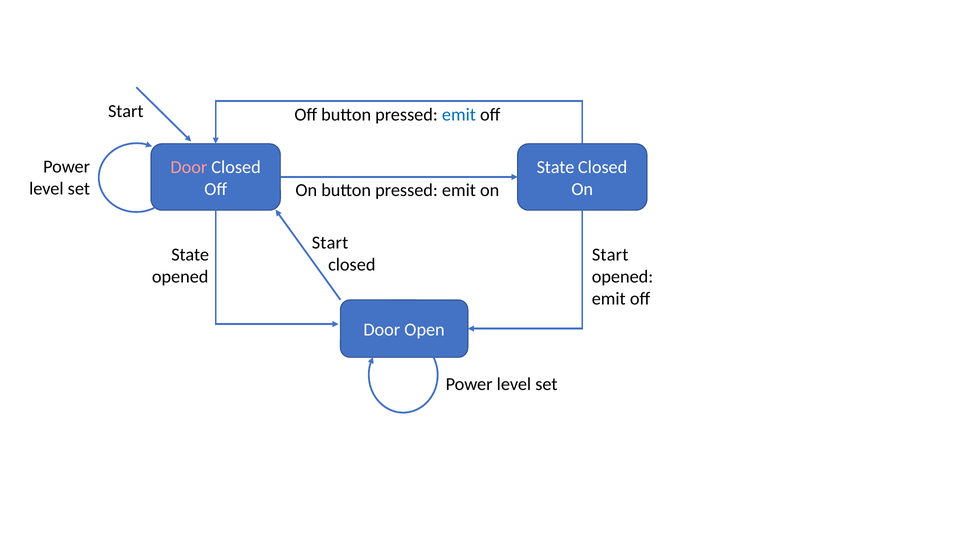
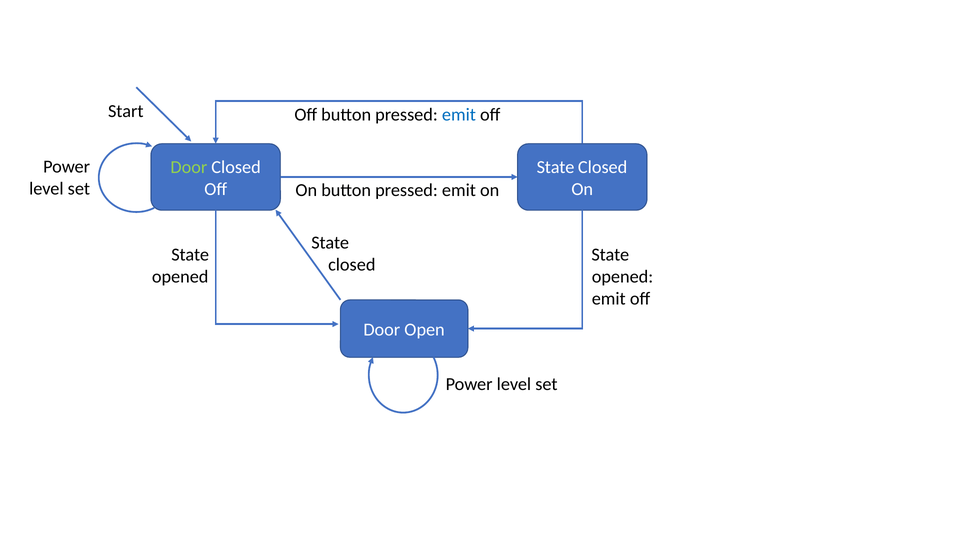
Door at (189, 167) colour: pink -> light green
Start at (330, 243): Start -> State
Start at (610, 255): Start -> State
